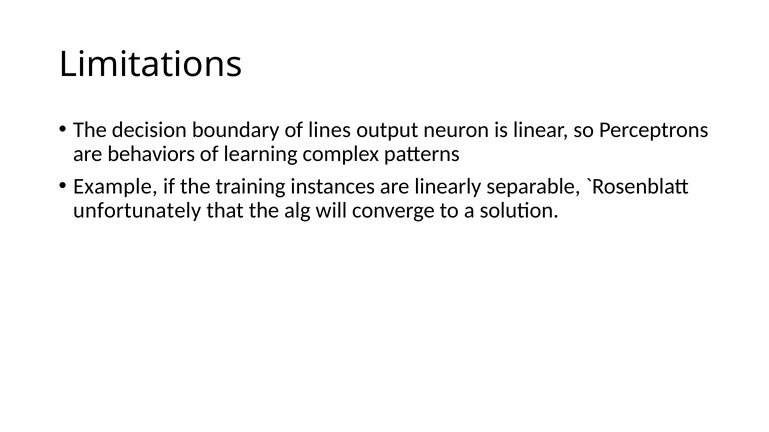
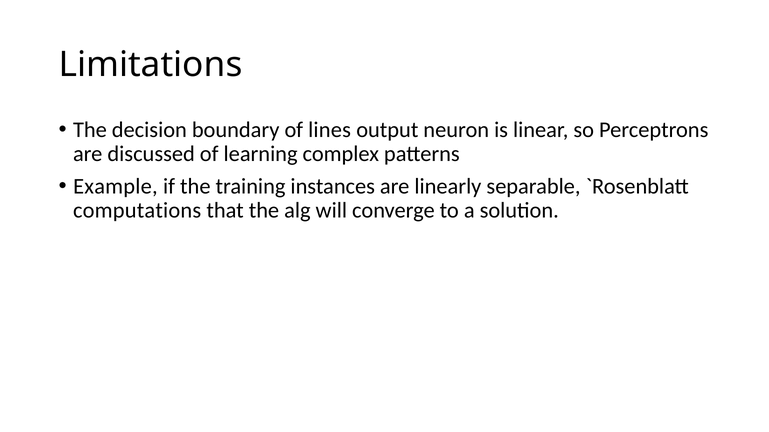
behaviors: behaviors -> discussed
unfortunately: unfortunately -> computations
